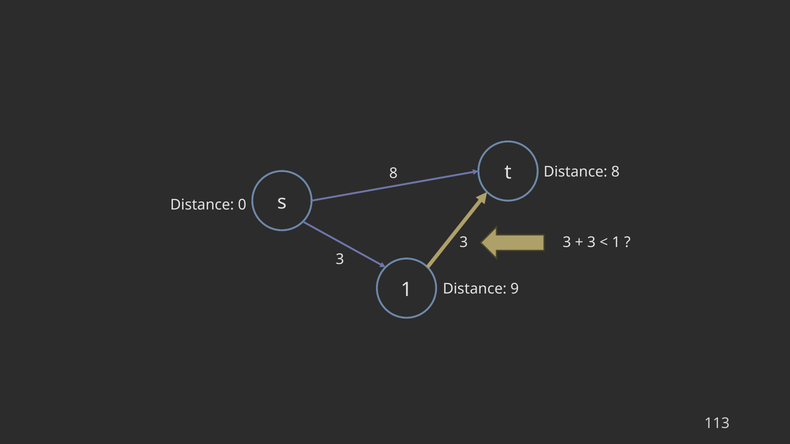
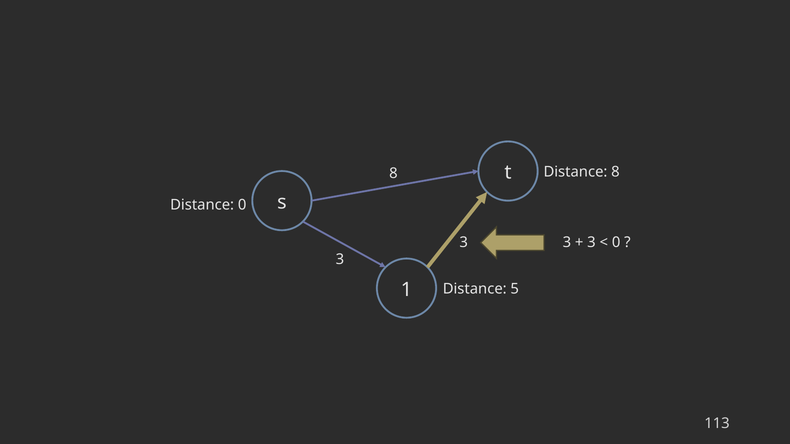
1 at (616, 243): 1 -> 0
9: 9 -> 5
